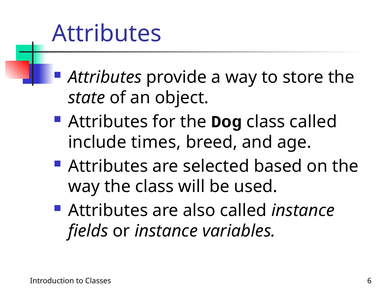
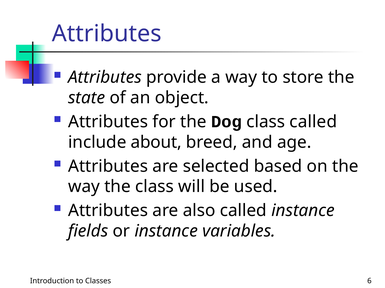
times: times -> about
